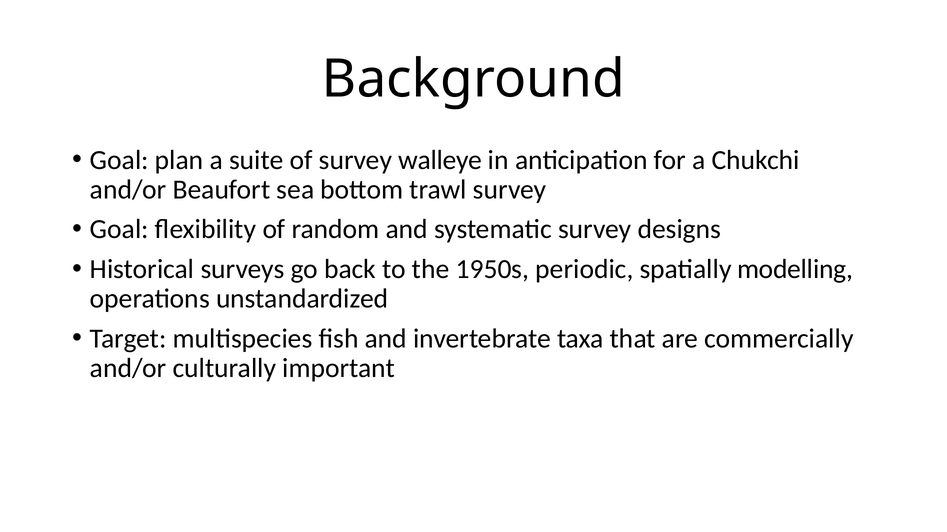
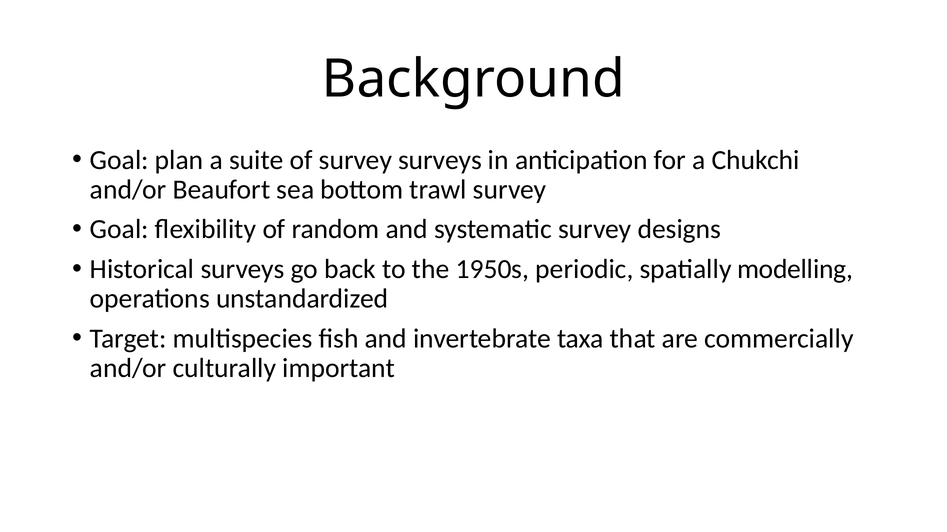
survey walleye: walleye -> surveys
